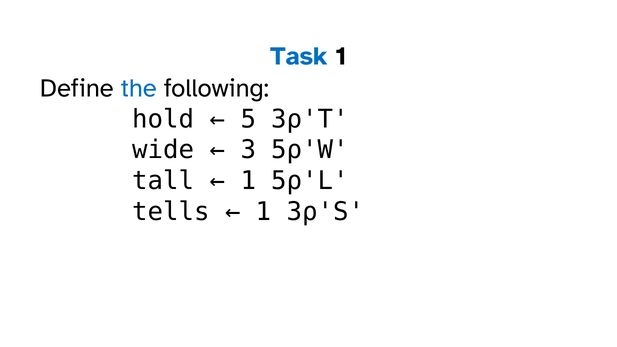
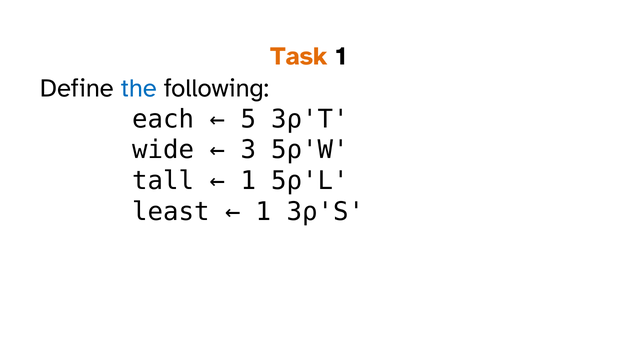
Task colour: blue -> orange
hold: hold -> each
tells: tells -> least
